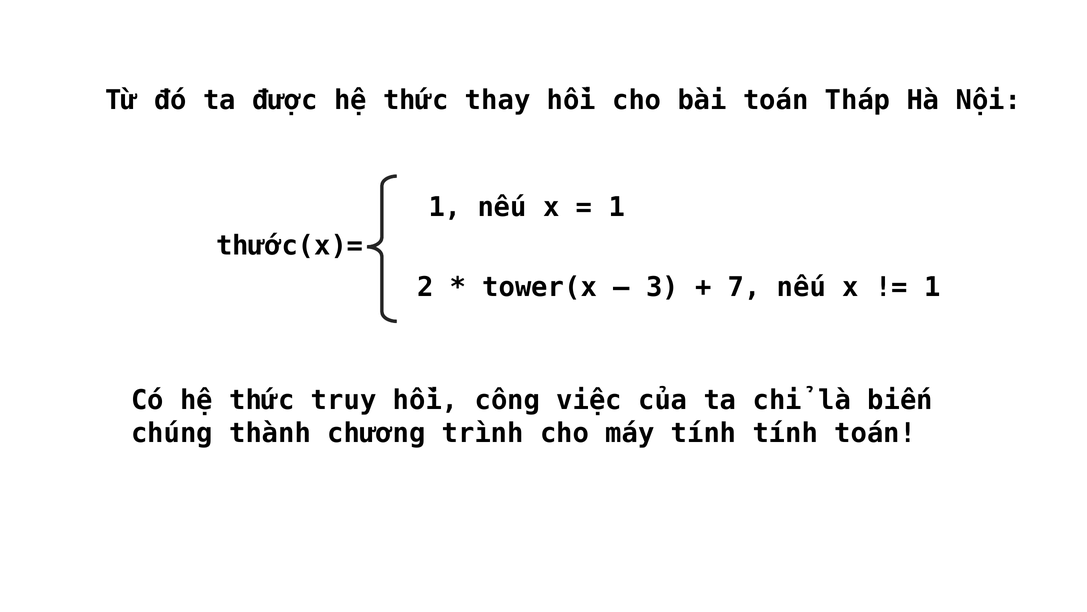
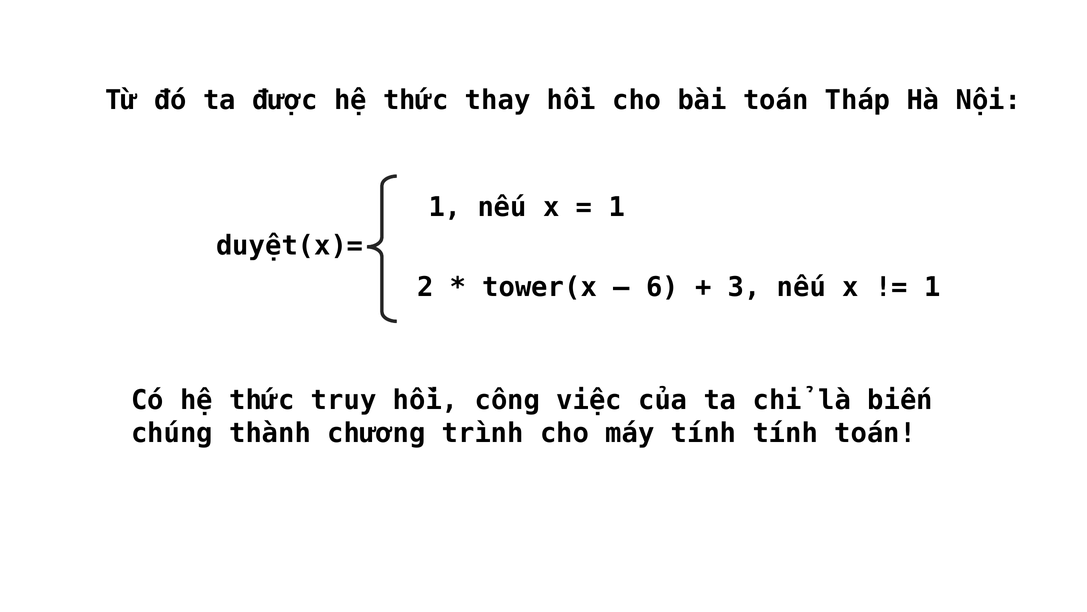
thước(x)=: thước(x)= -> duyệt(x)=
3: 3 -> 6
7: 7 -> 3
